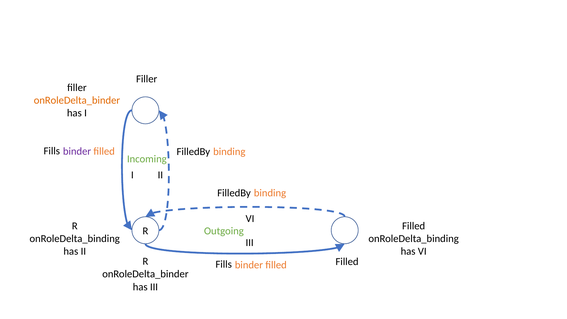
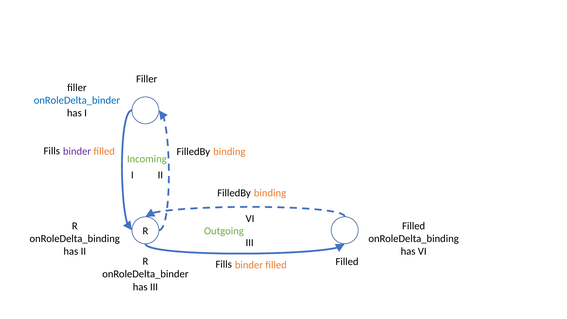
onRoleDelta_binder at (77, 100) colour: orange -> blue
